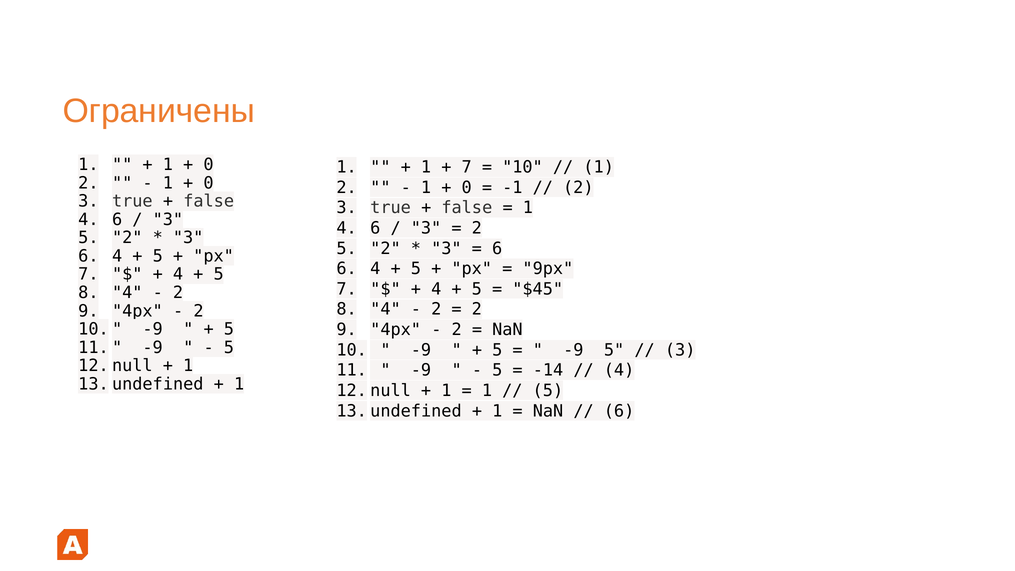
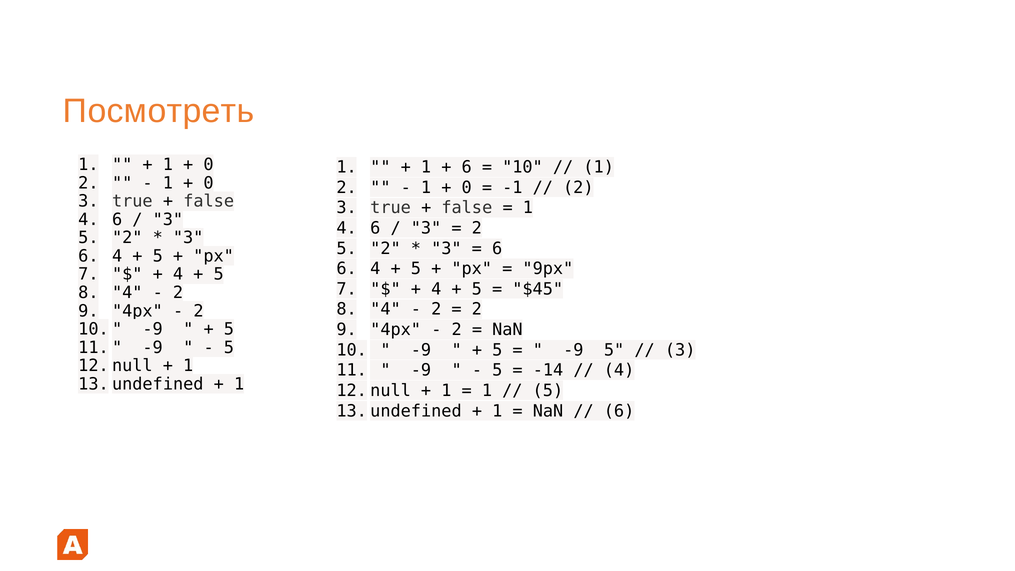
Ограничены: Ограничены -> Посмотреть
7 at (467, 167): 7 -> 6
